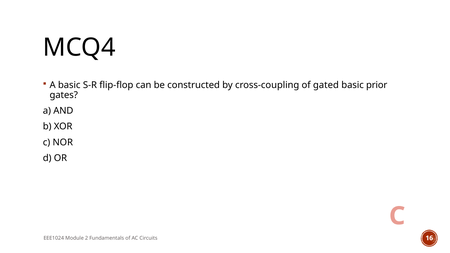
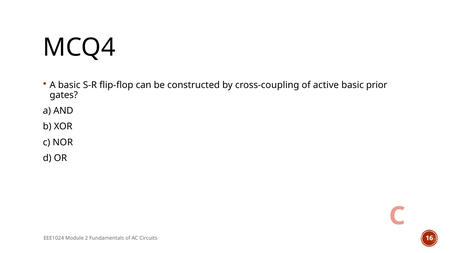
gated: gated -> active
